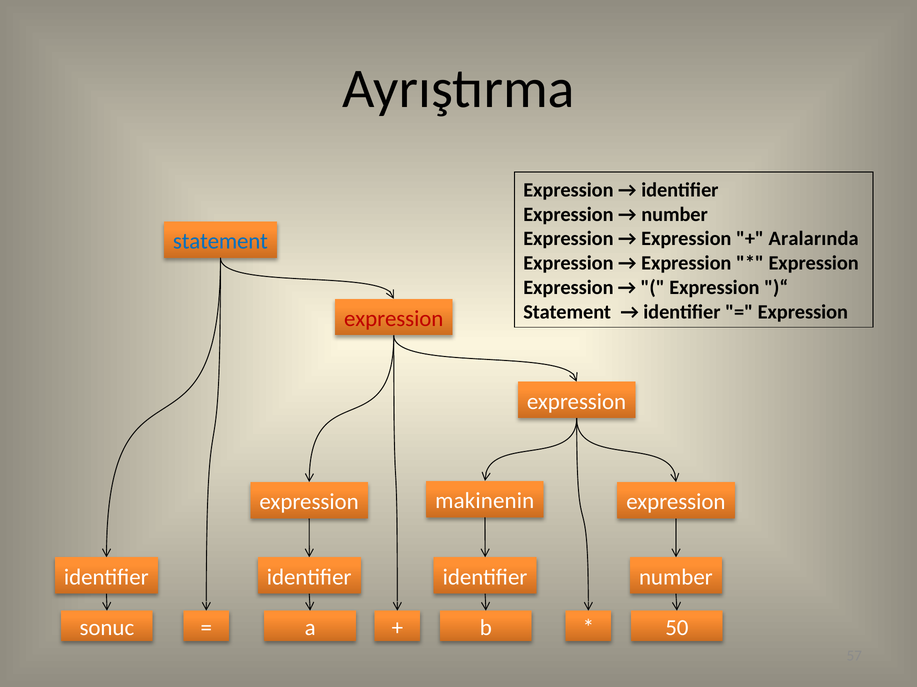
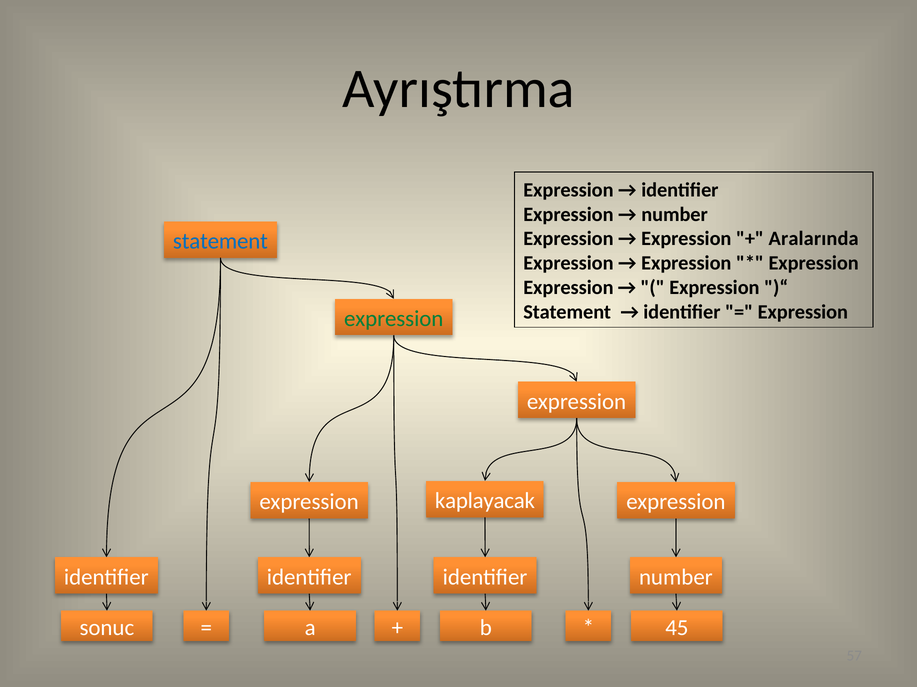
expression at (394, 319) colour: red -> green
makinenin: makinenin -> kaplayacak
50: 50 -> 45
